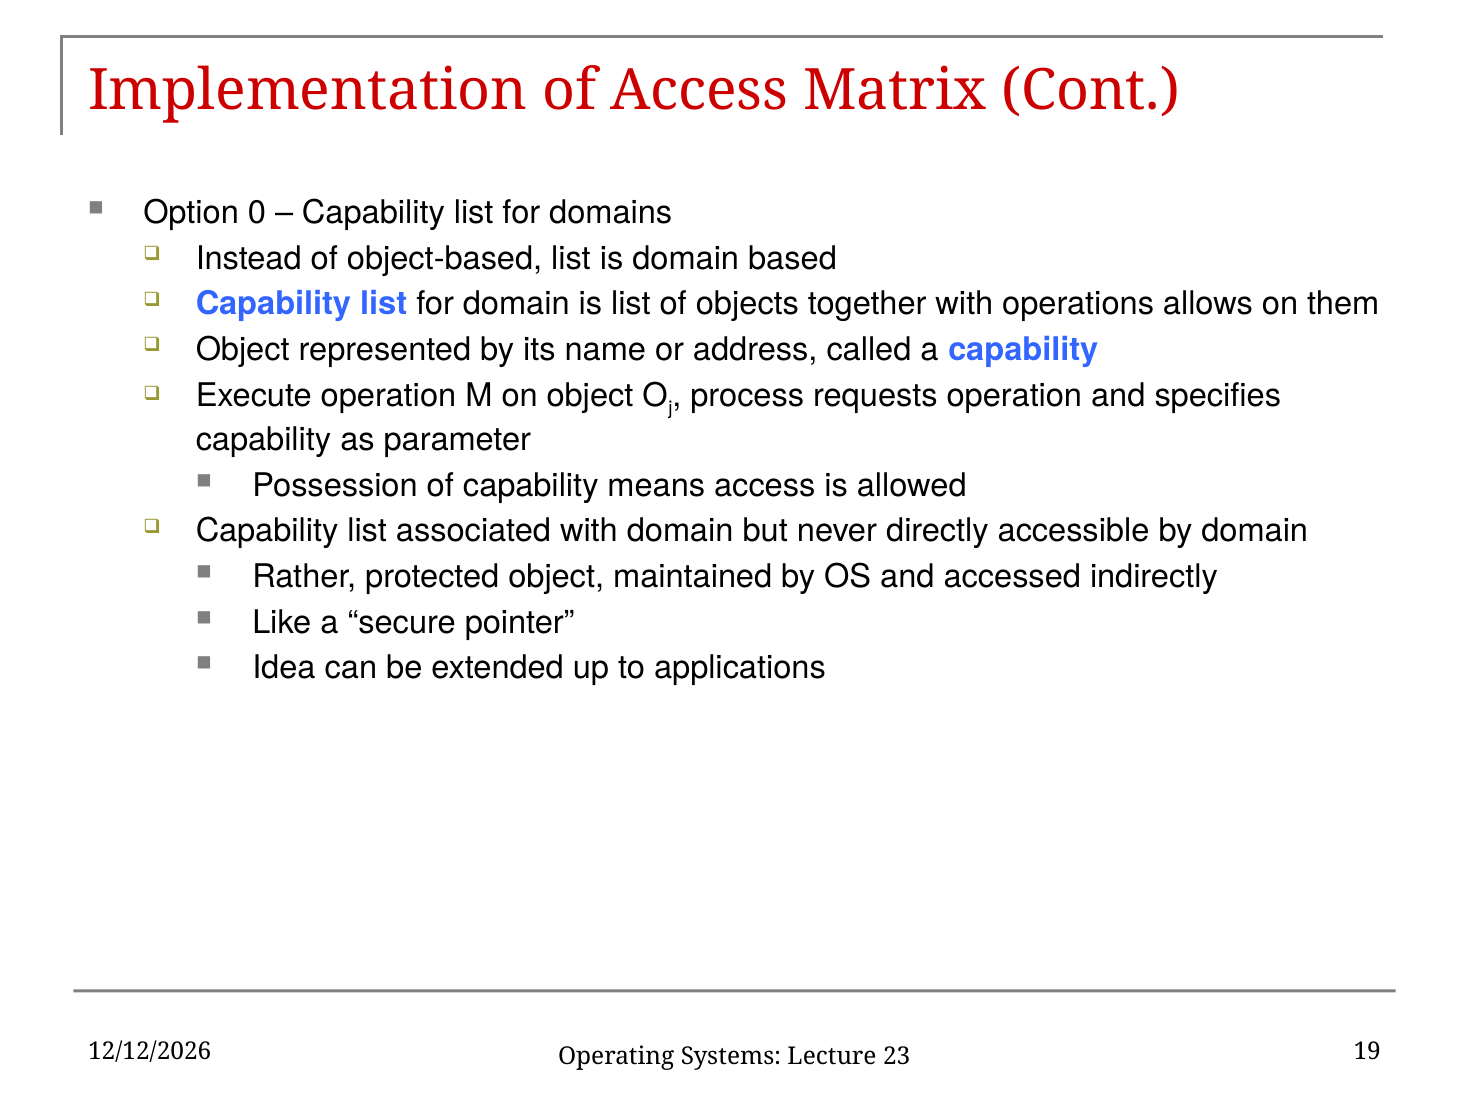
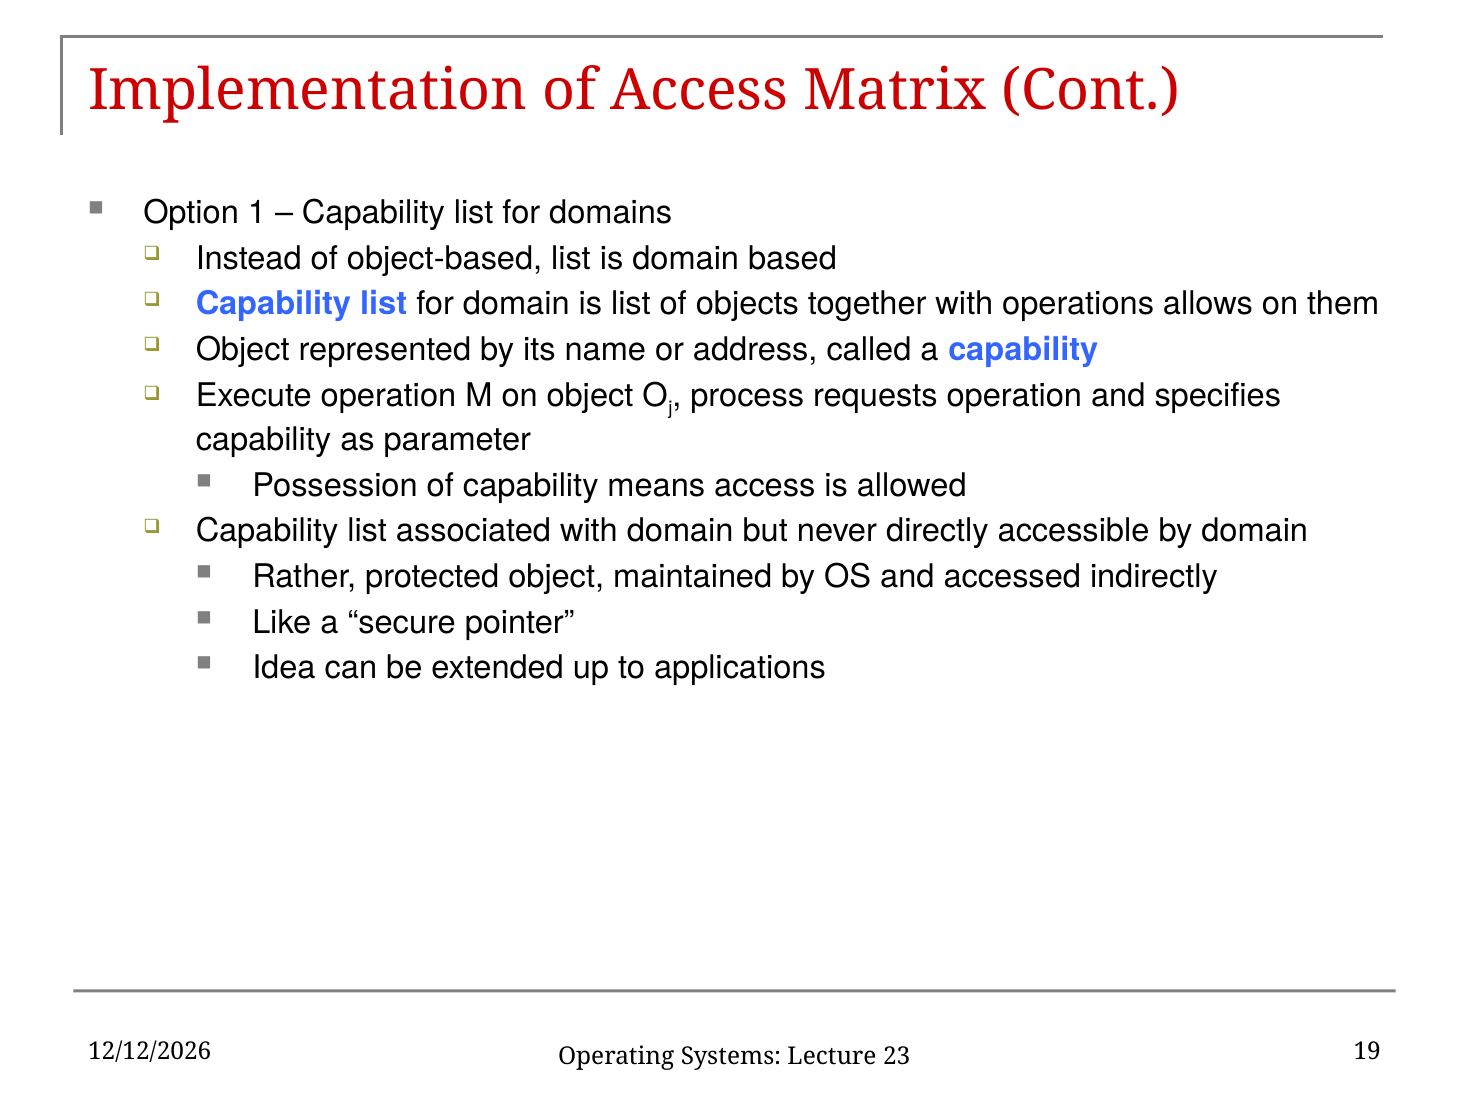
0: 0 -> 1
